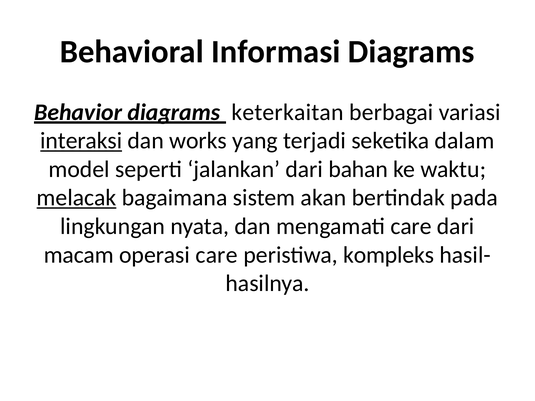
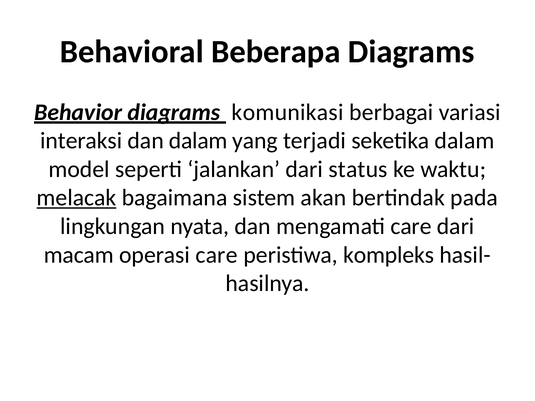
Informasi: Informasi -> Beberapa
keterkaitan: keterkaitan -> komunikasi
interaksi underline: present -> none
dan works: works -> dalam
bahan: bahan -> status
